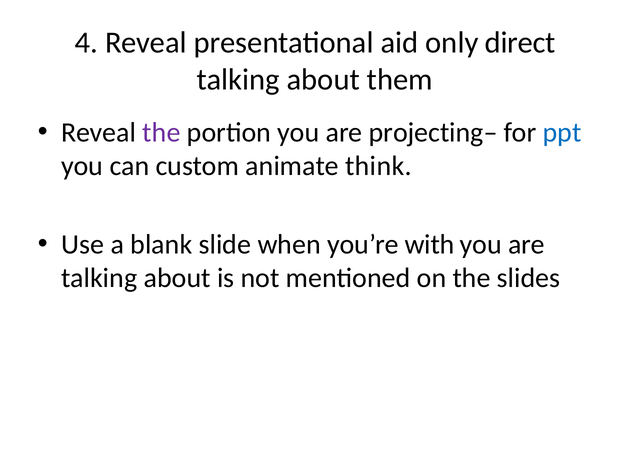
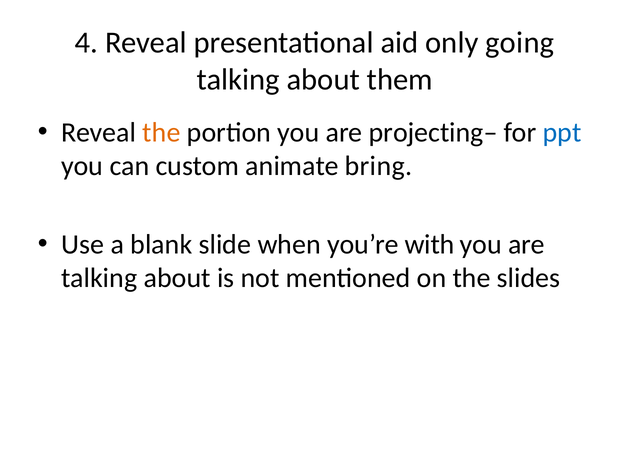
direct: direct -> going
the at (161, 132) colour: purple -> orange
think: think -> bring
